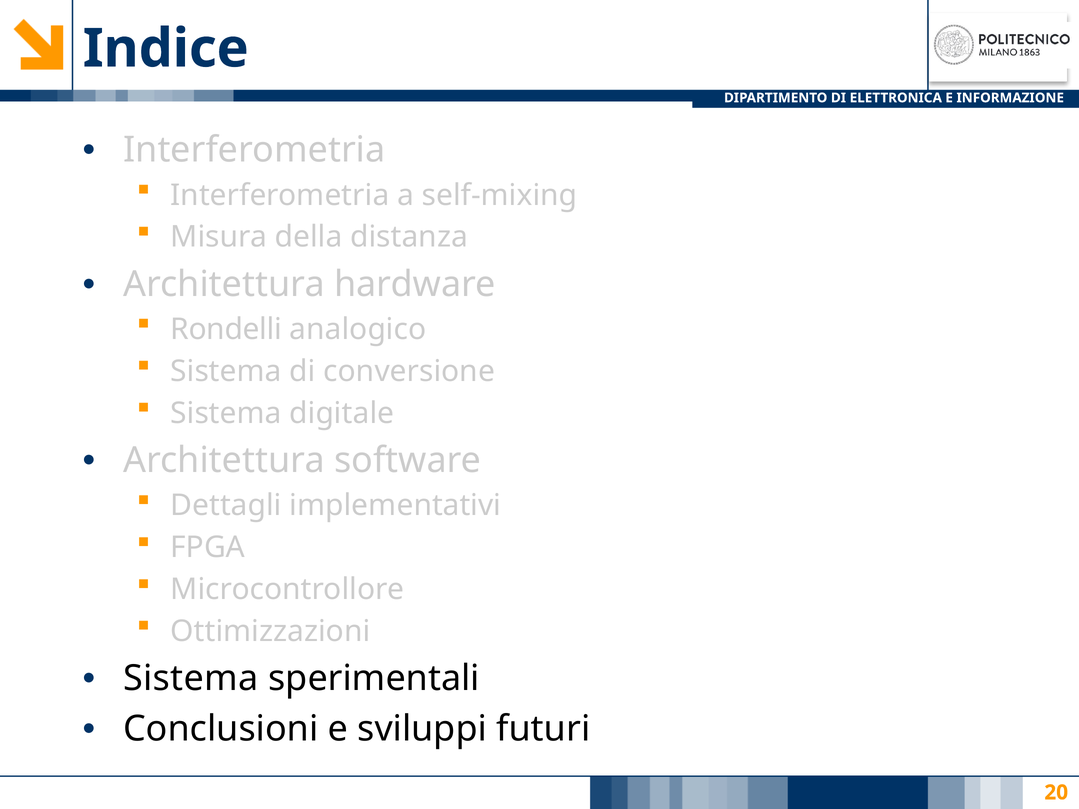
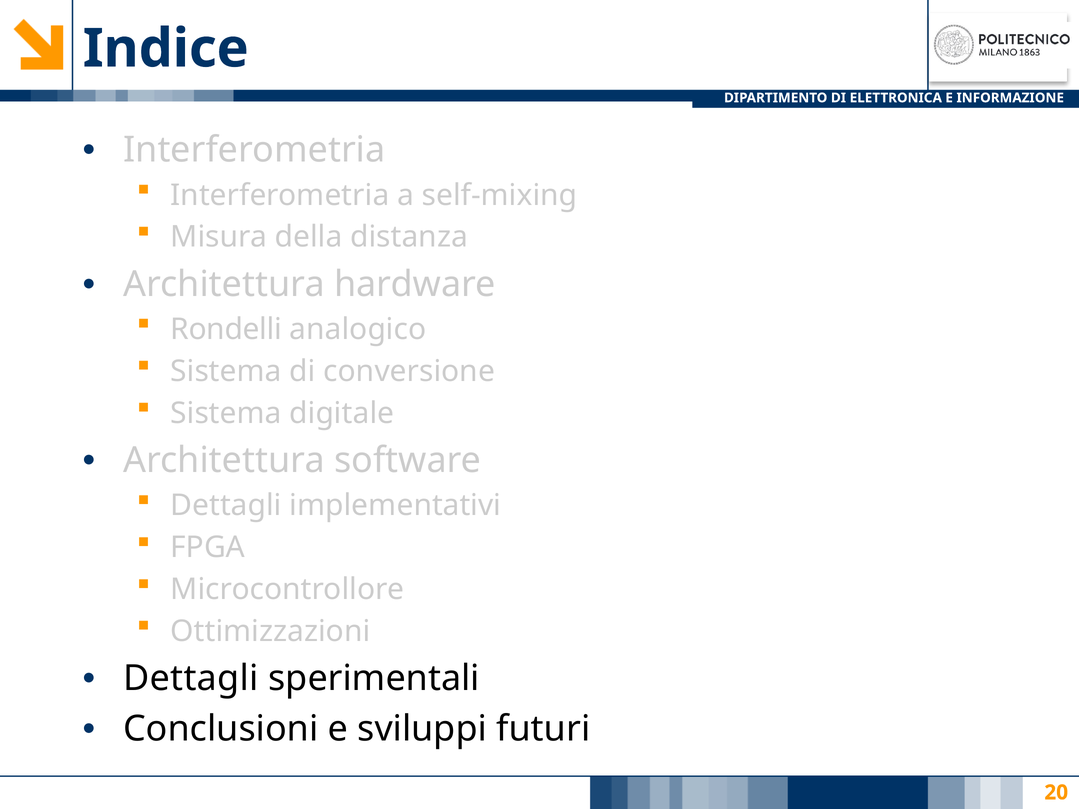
Sistema at (191, 679): Sistema -> Dettagli
